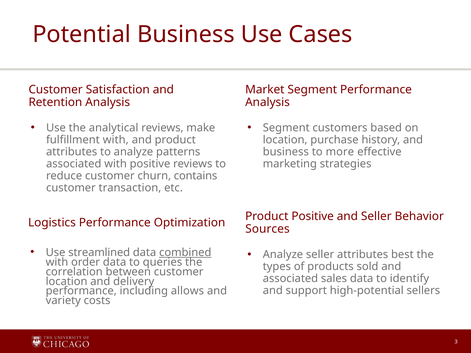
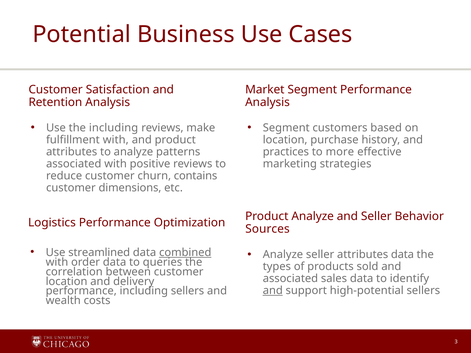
the analytical: analytical -> including
business at (286, 152): business -> practices
transaction: transaction -> dimensions
Product Positive: Positive -> Analyze
attributes best: best -> data
and at (273, 291) underline: none -> present
including allows: allows -> sellers
variety: variety -> wealth
